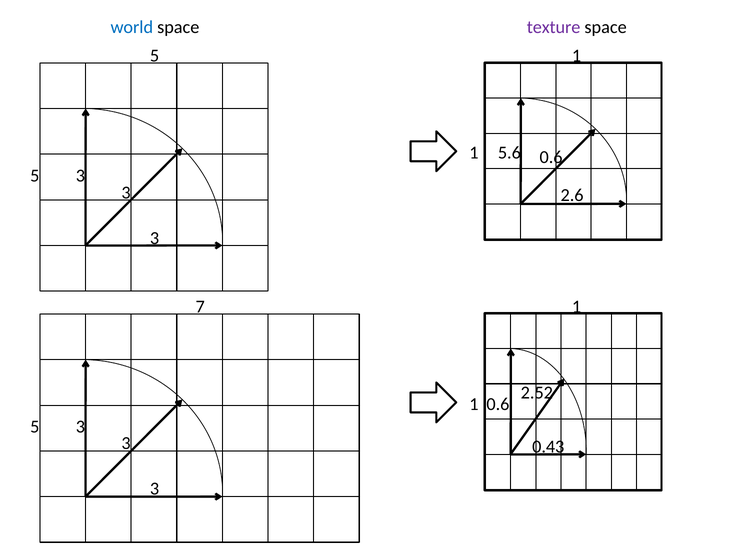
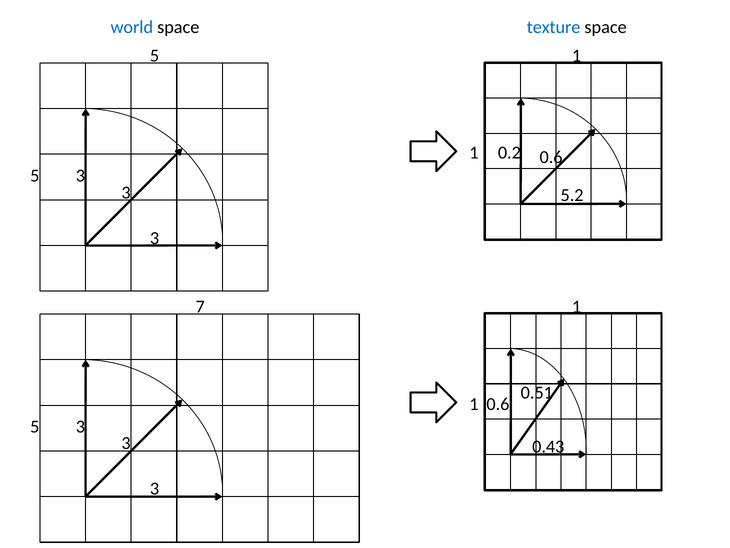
texture colour: purple -> blue
5.6: 5.6 -> 0.2
2.6: 2.6 -> 5.2
2.52: 2.52 -> 0.51
